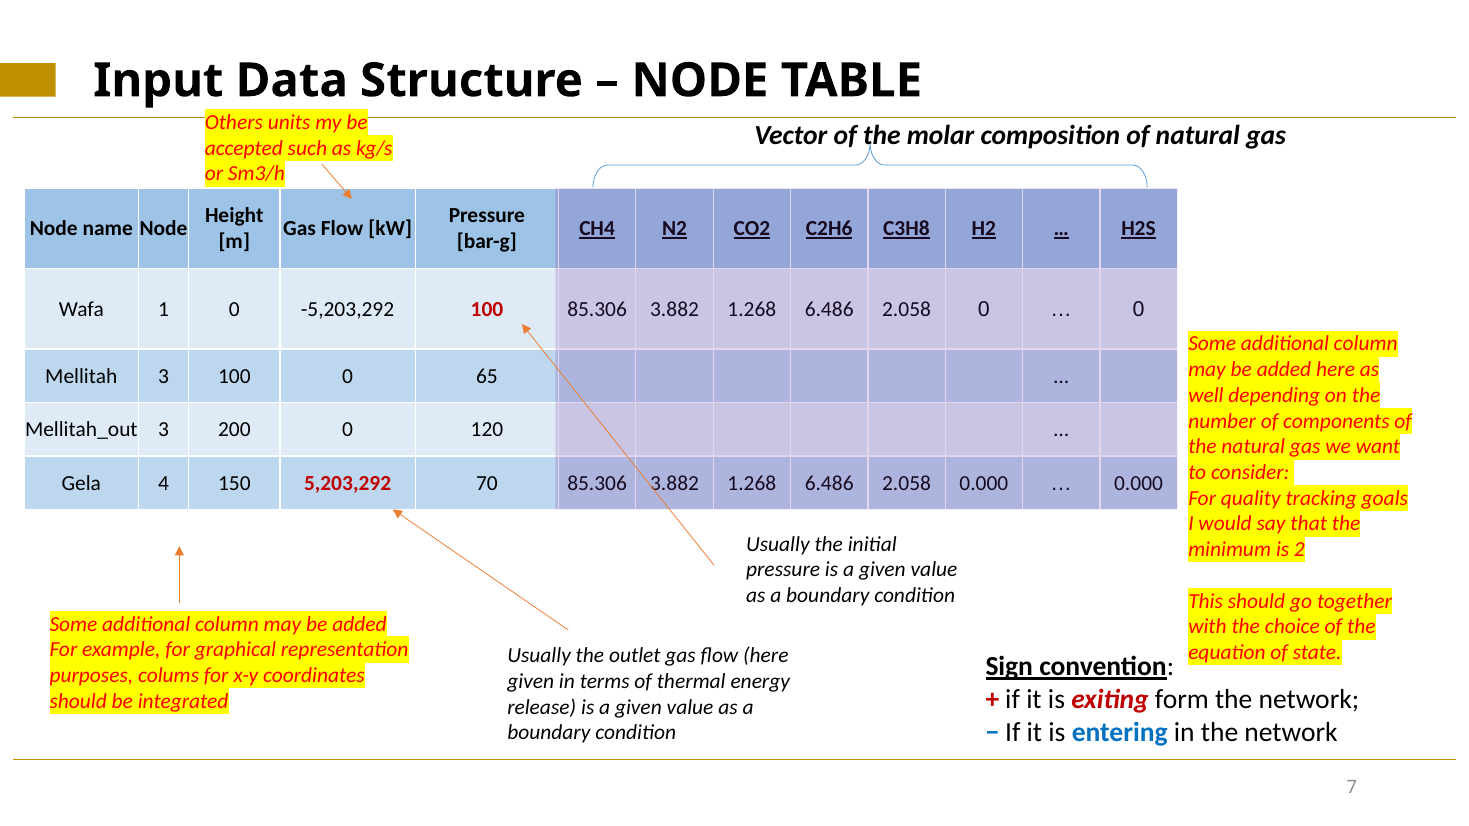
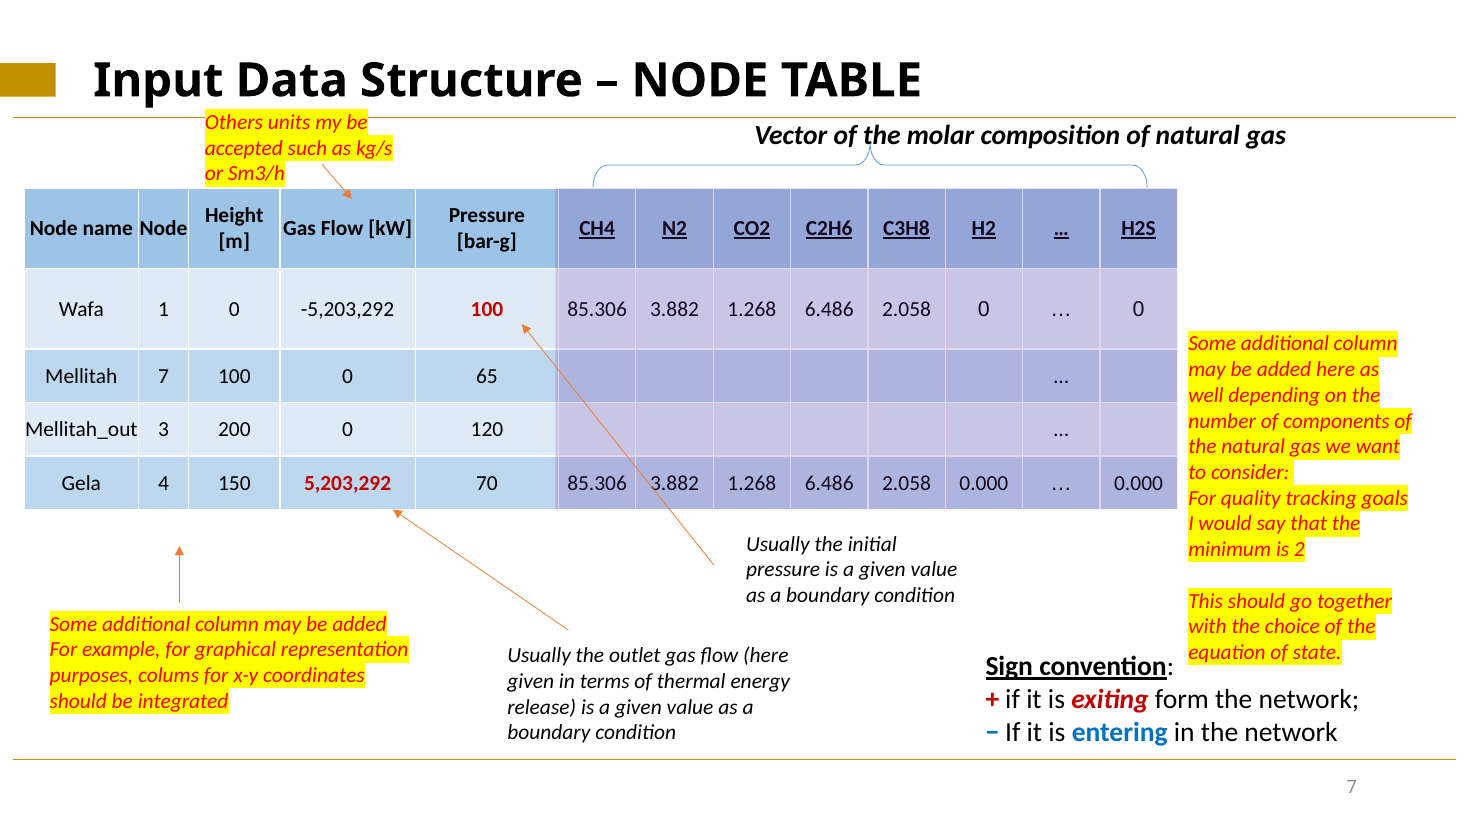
Mellitah 3: 3 -> 7
